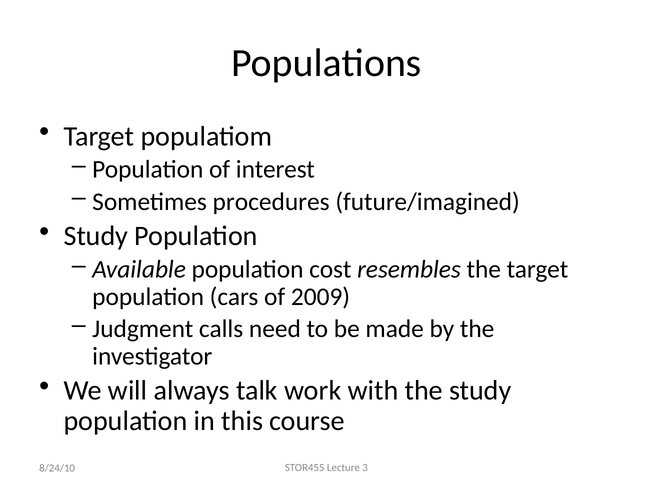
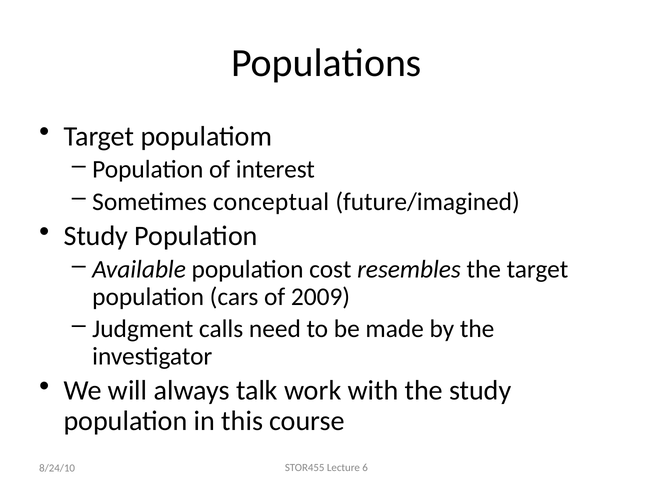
procedures: procedures -> conceptual
3: 3 -> 6
